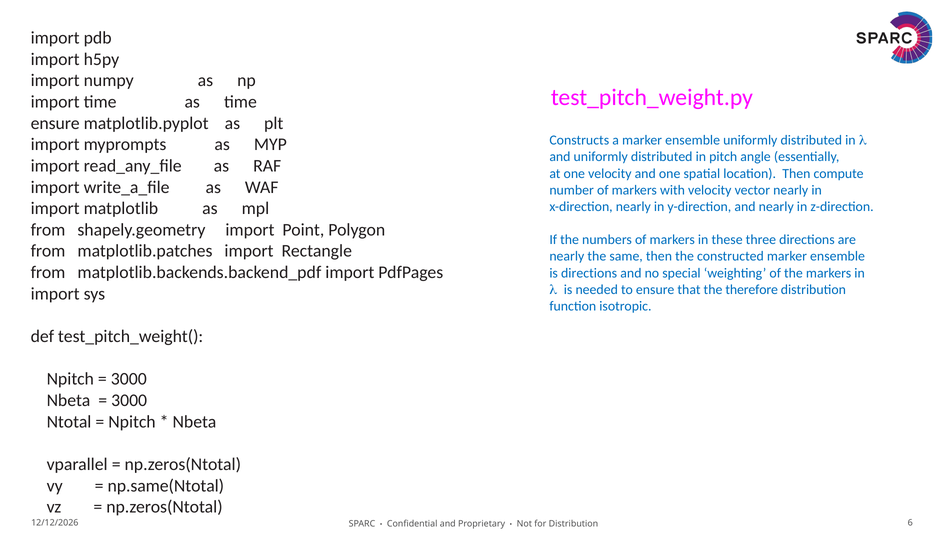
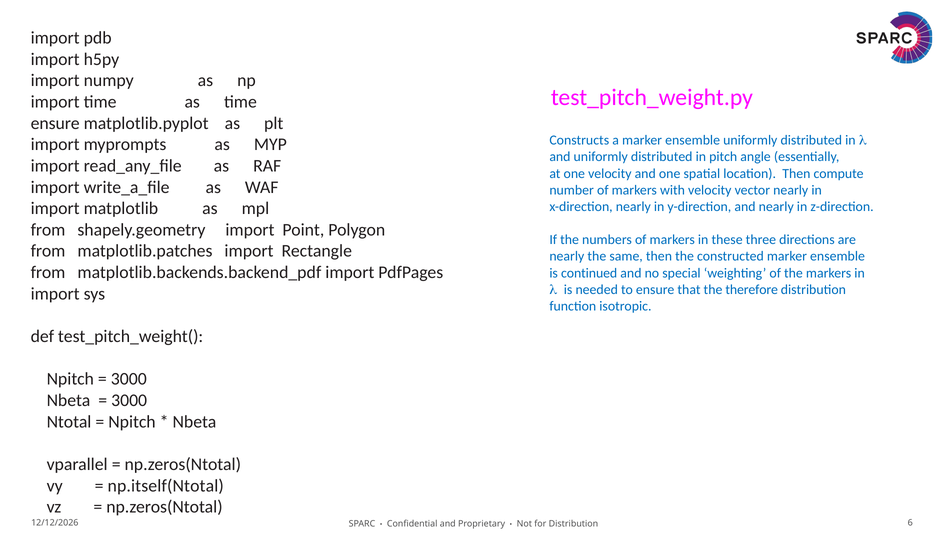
is directions: directions -> continued
np.same(Ntotal: np.same(Ntotal -> np.itself(Ntotal
